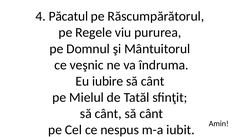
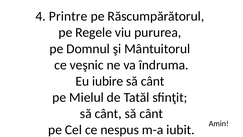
Păcatul: Păcatul -> Printre
